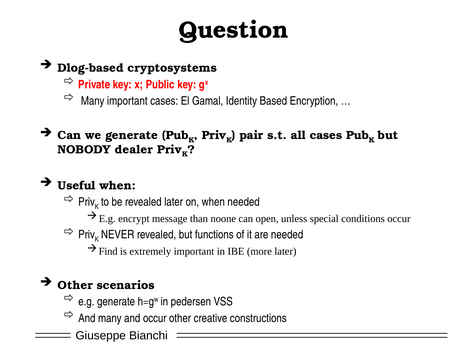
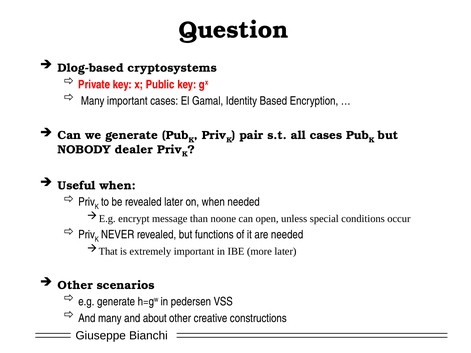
Find: Find -> That
and occur: occur -> about
